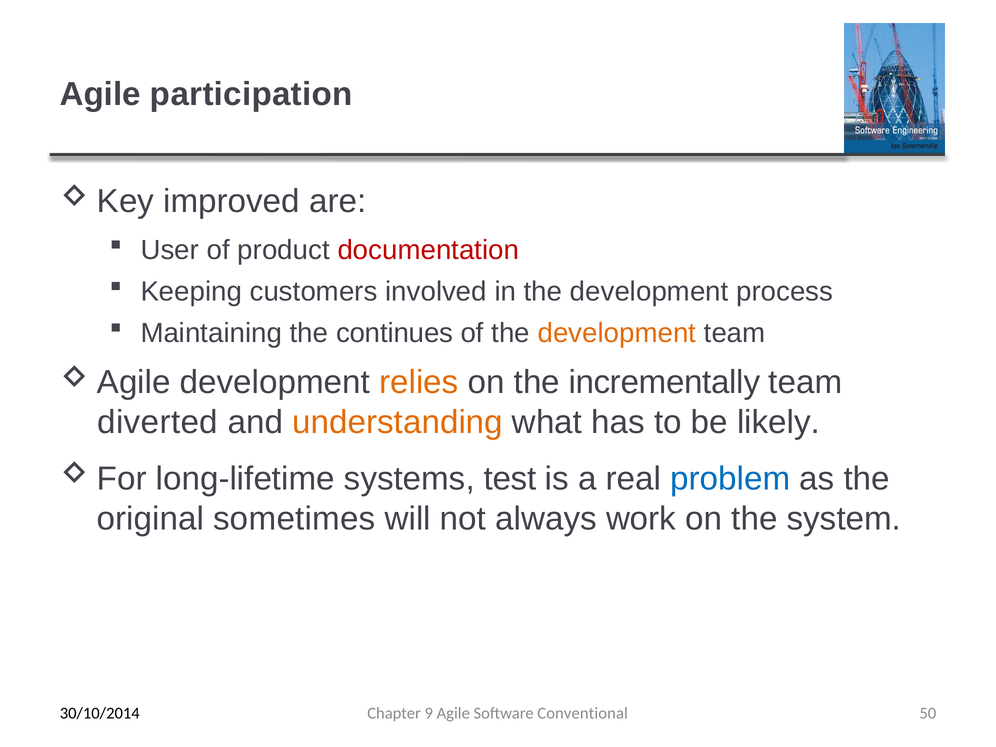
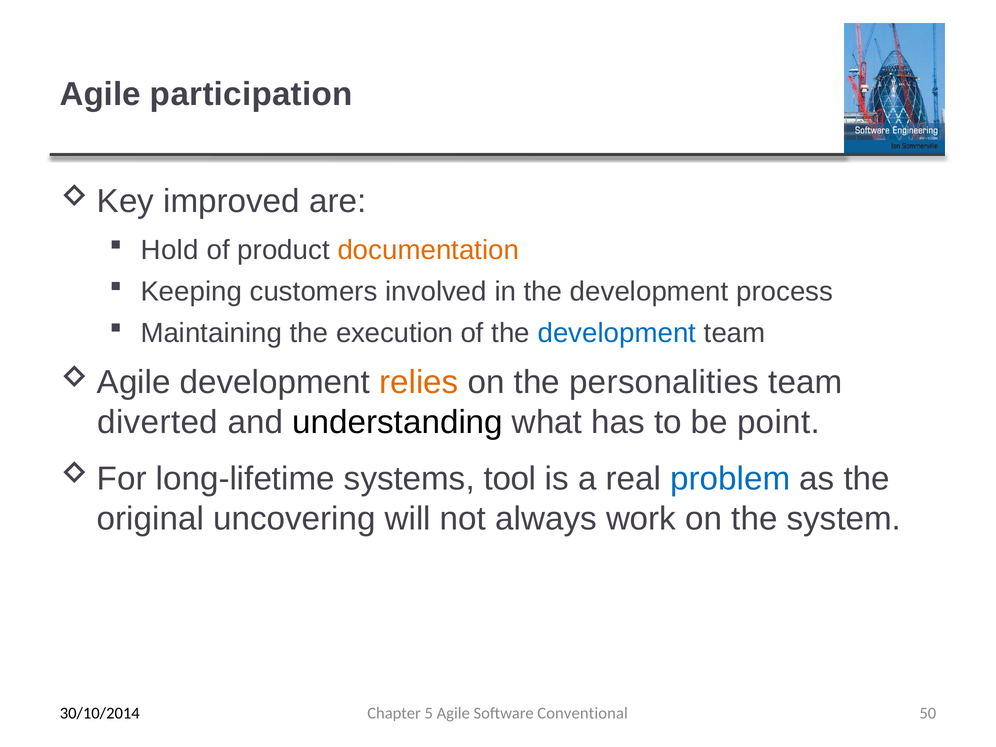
User: User -> Hold
documentation colour: red -> orange
continues: continues -> execution
development at (617, 333) colour: orange -> blue
incrementally: incrementally -> personalities
understanding colour: orange -> black
likely: likely -> point
test: test -> tool
sometimes: sometimes -> uncovering
9: 9 -> 5
